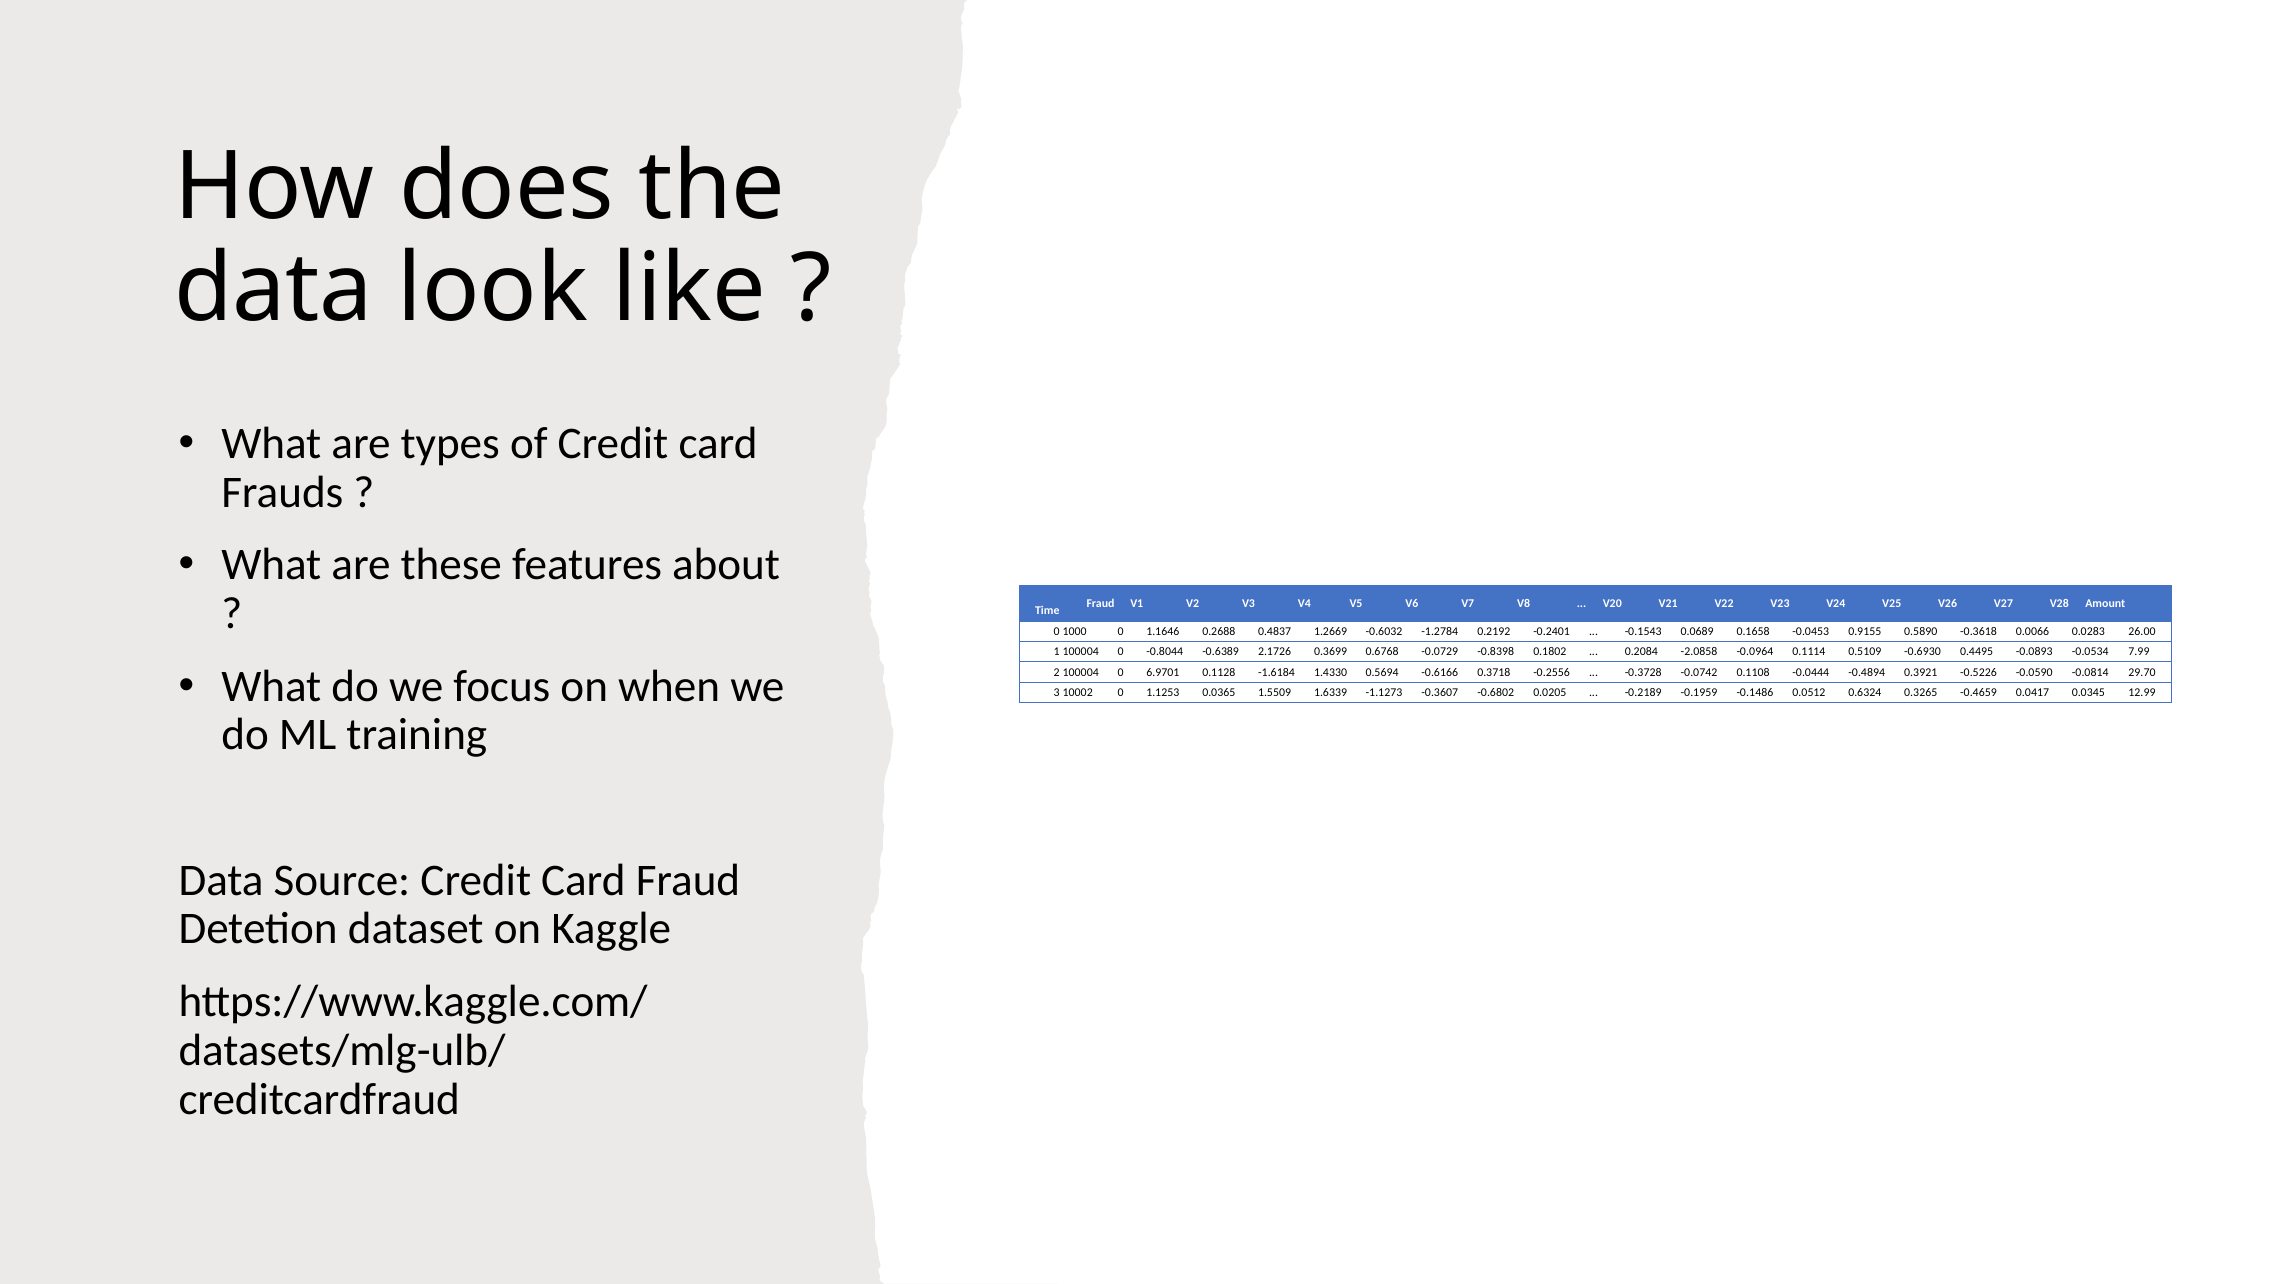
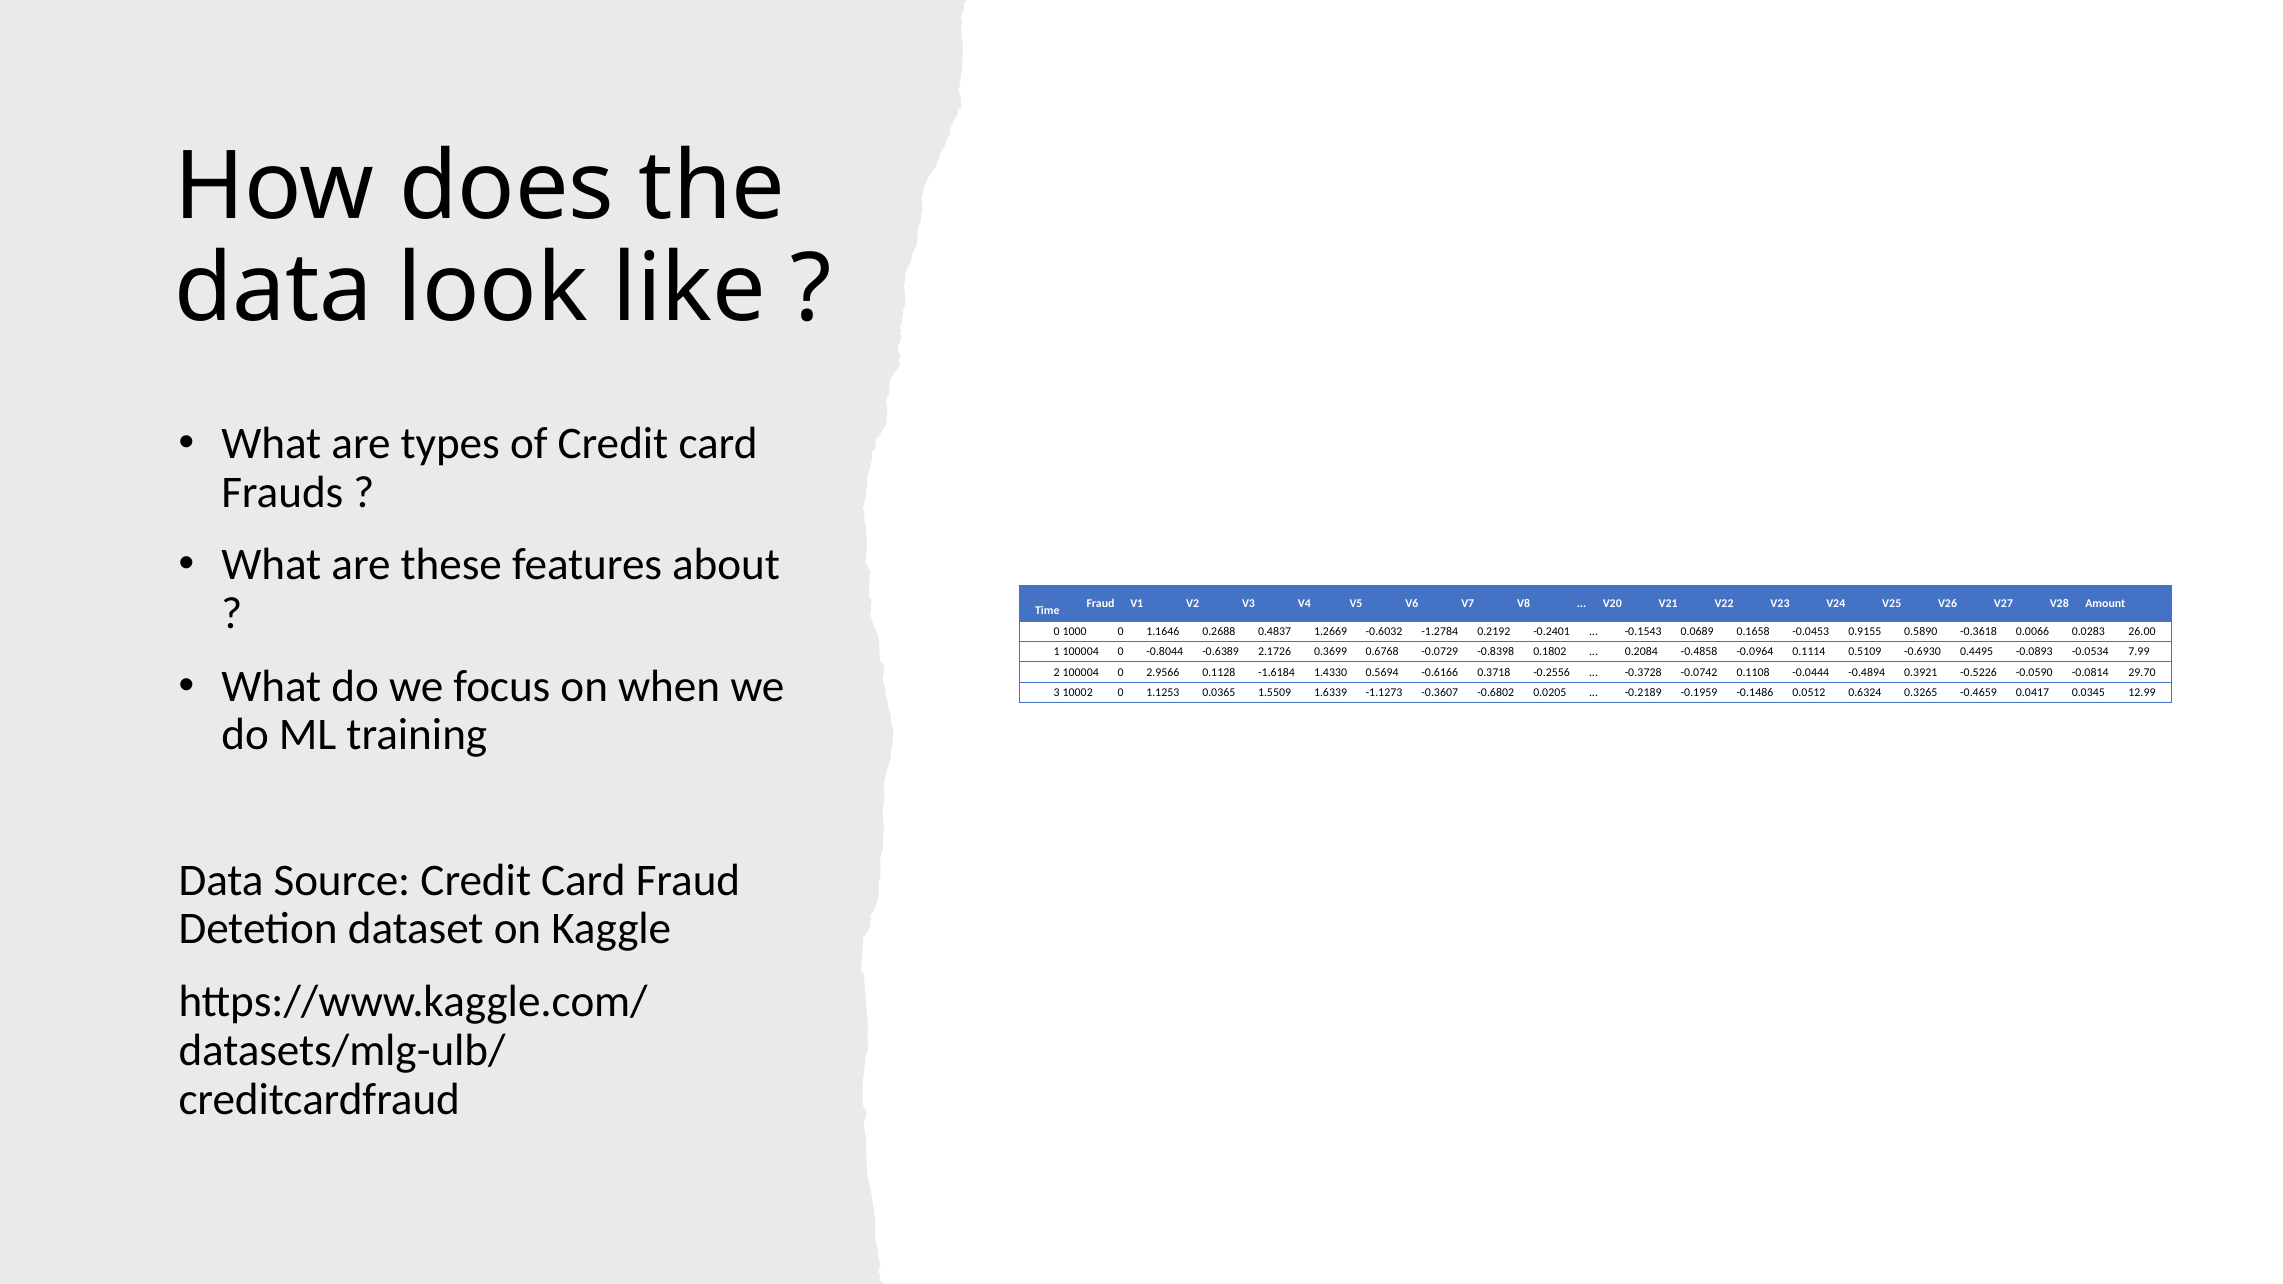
-2.0858: -2.0858 -> -0.4858
6.9701: 6.9701 -> 2.9566
